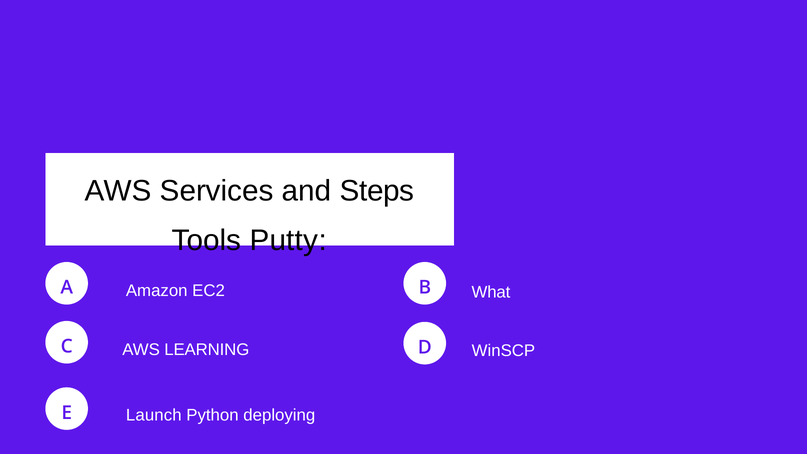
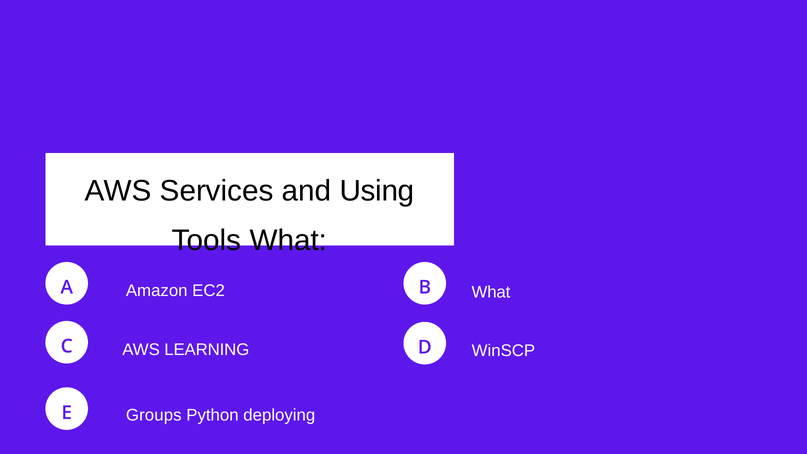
Steps: Steps -> Using
Tools Putty: Putty -> What
Launch: Launch -> Groups
